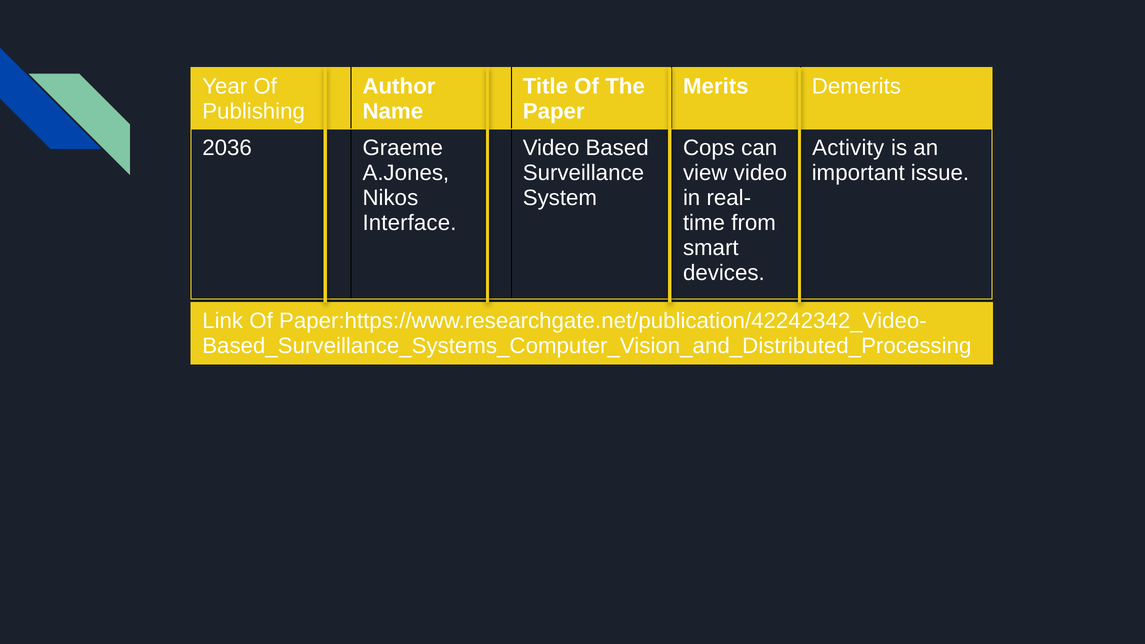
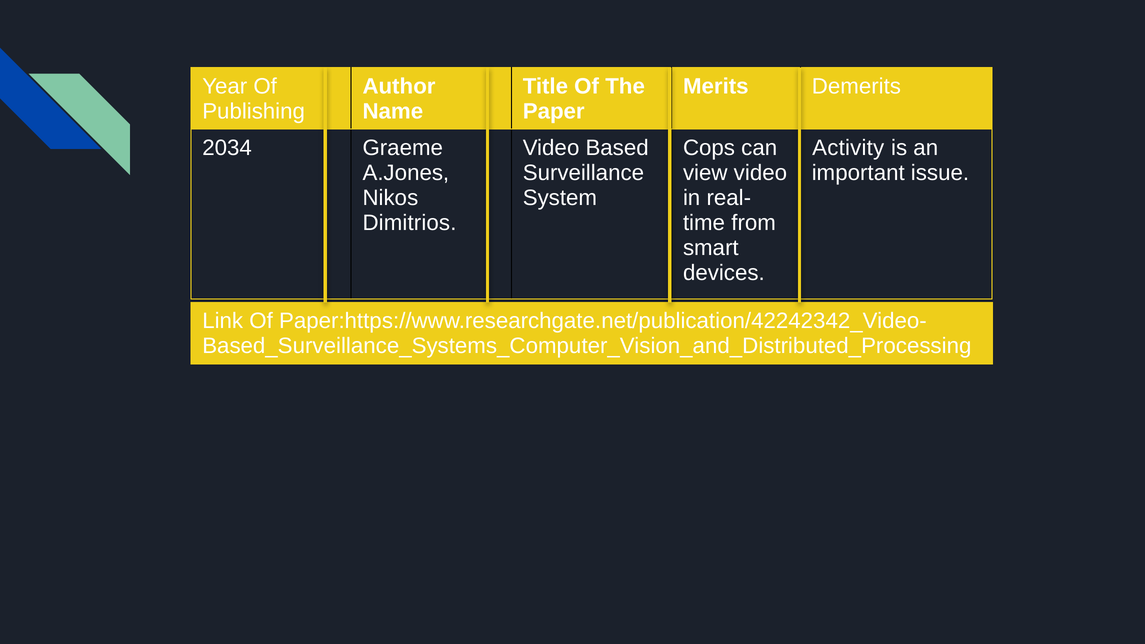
2036: 2036 -> 2034
Interface: Interface -> Dimitrios
